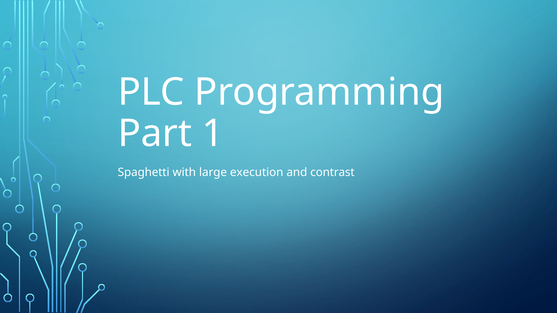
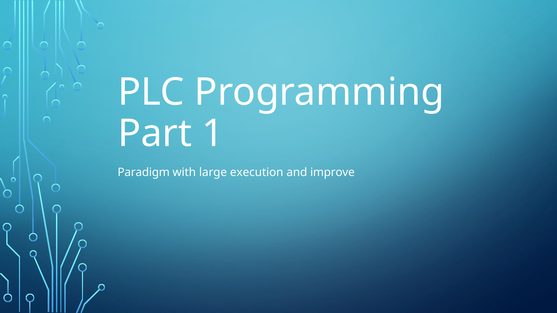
Spaghetti: Spaghetti -> Paradigm
contrast: contrast -> improve
